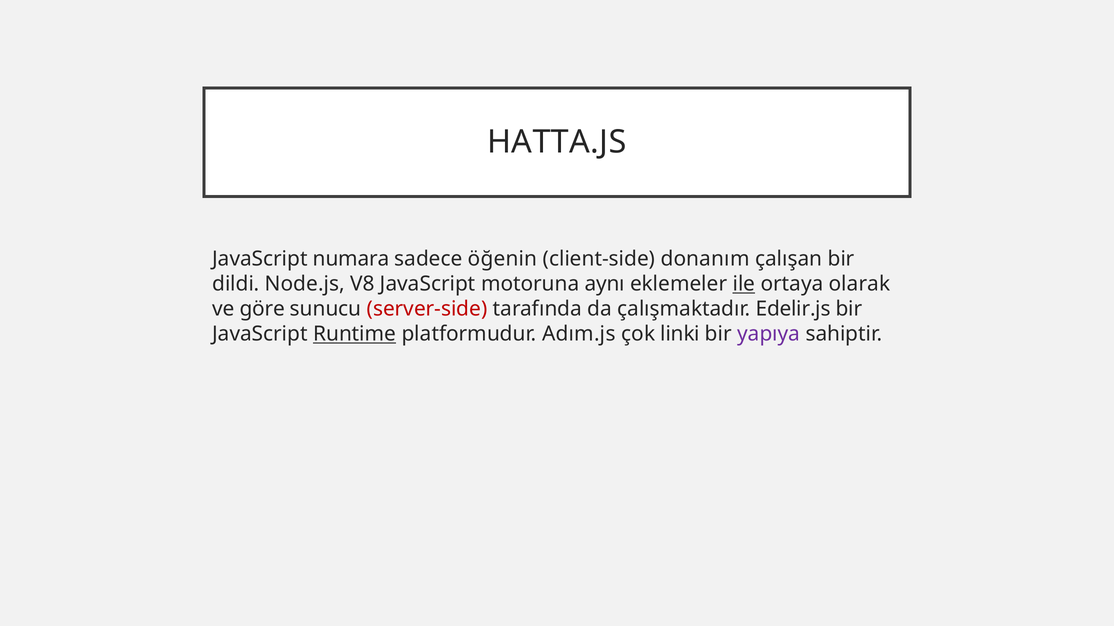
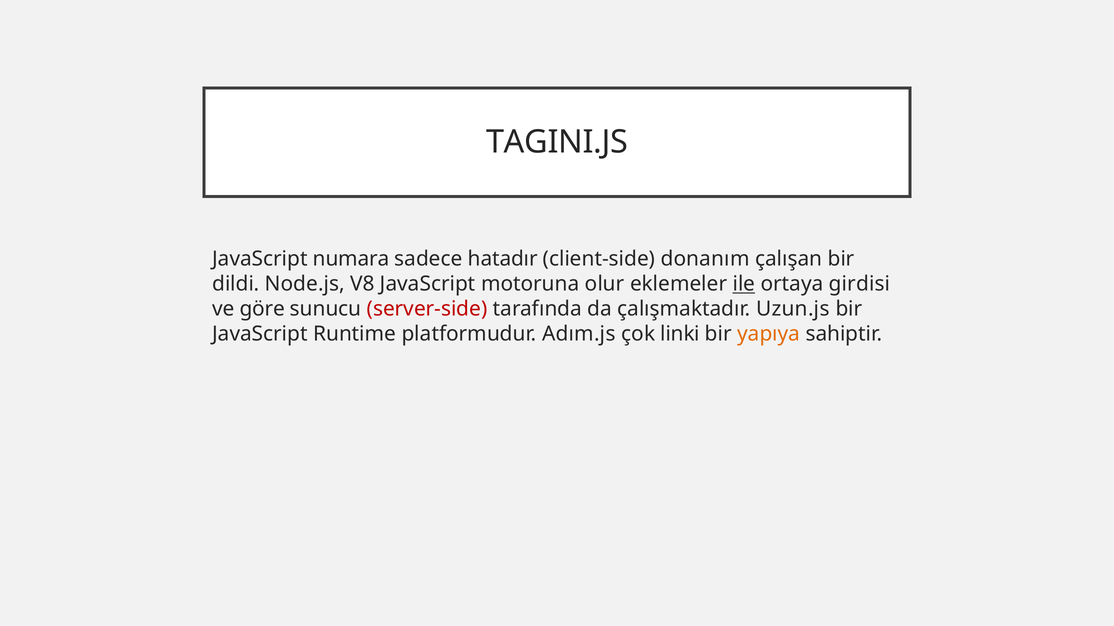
HATTA.JS: HATTA.JS -> TAGINI.JS
öğenin: öğenin -> hatadır
aynı: aynı -> olur
olarak: olarak -> girdisi
Edelir.js: Edelir.js -> Uzun.js
Runtime underline: present -> none
yapıya colour: purple -> orange
